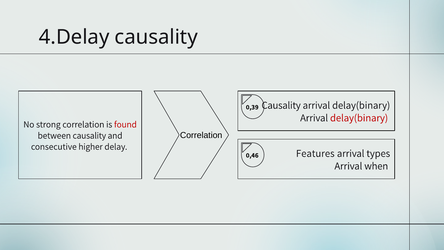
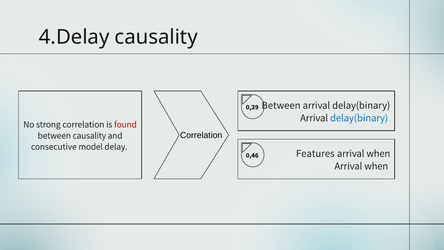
Causality at (281, 105): Causality -> Between
delay(binary at (359, 118) colour: red -> blue
higher: higher -> model
types at (378, 153): types -> when
